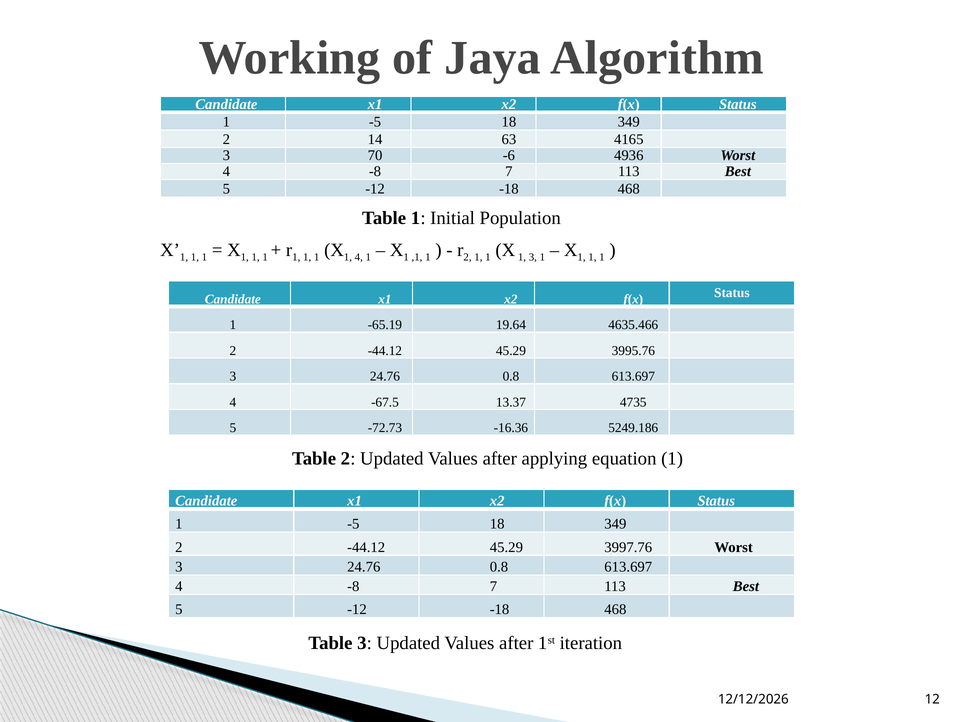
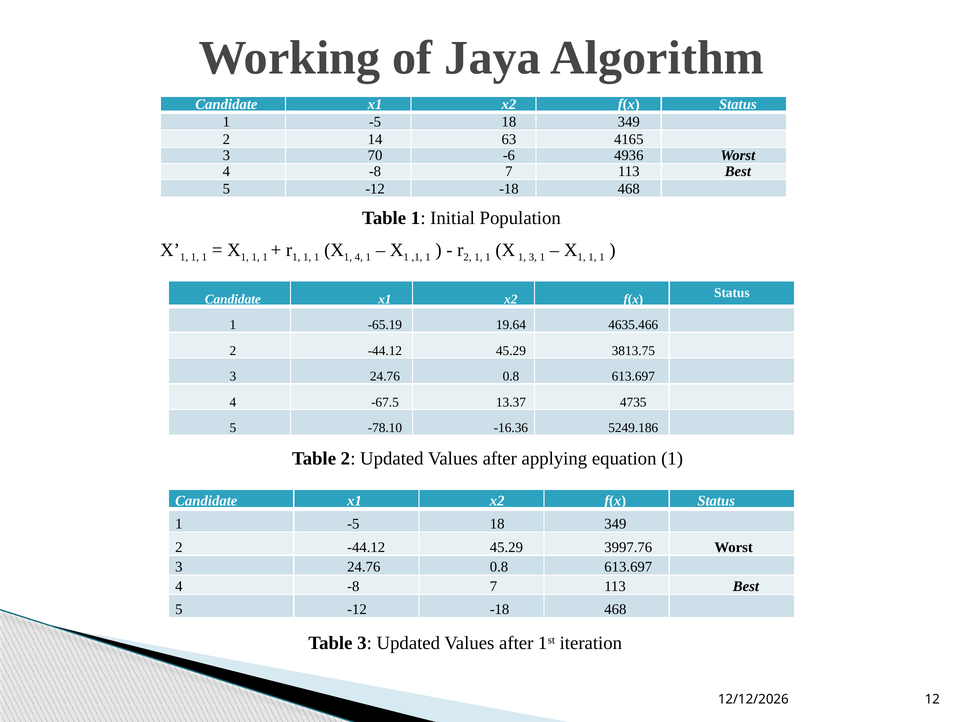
3995.76: 3995.76 -> 3813.75
-72.73: -72.73 -> -78.10
